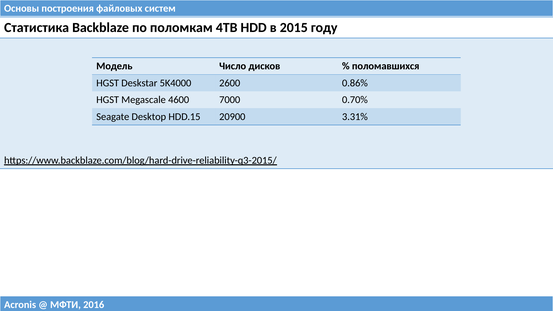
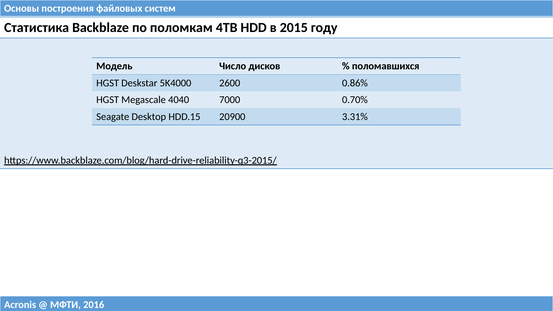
4600: 4600 -> 4040
